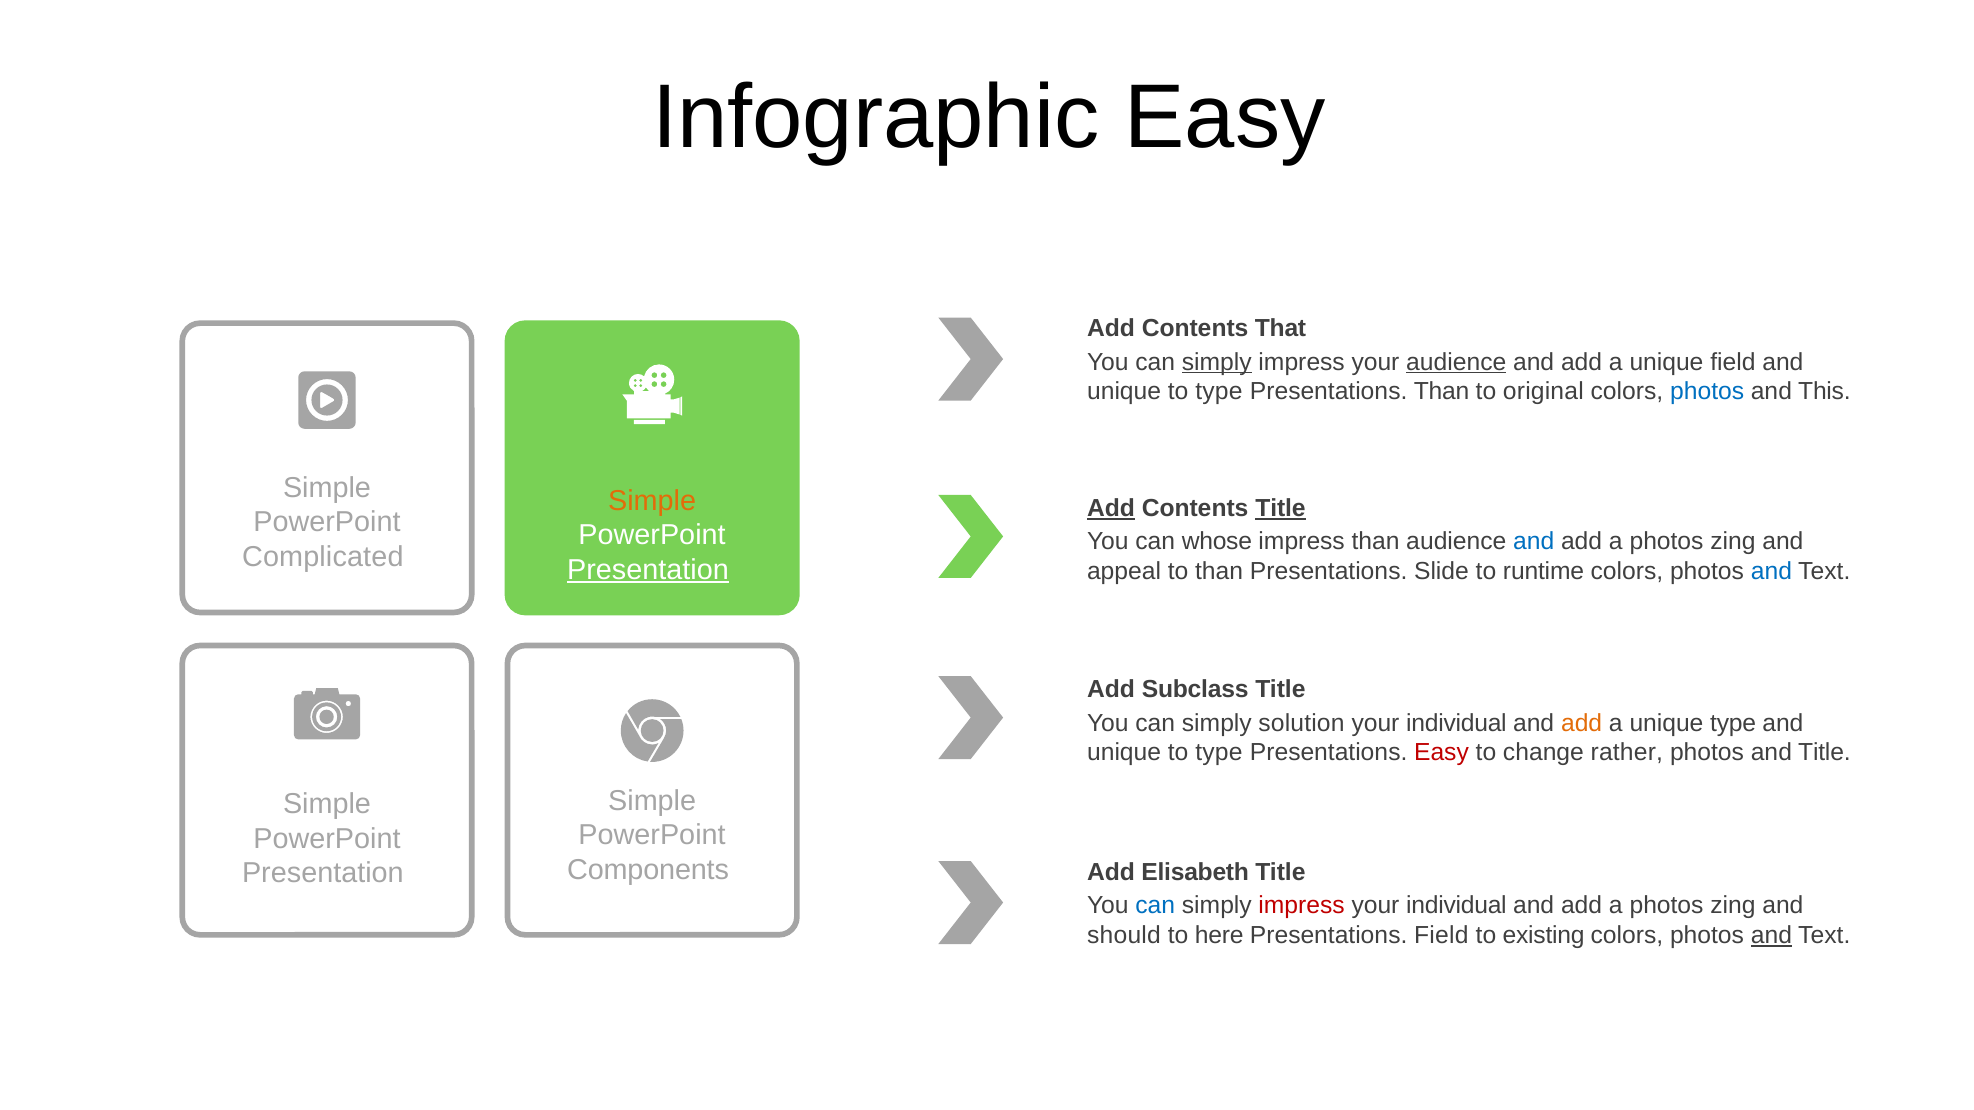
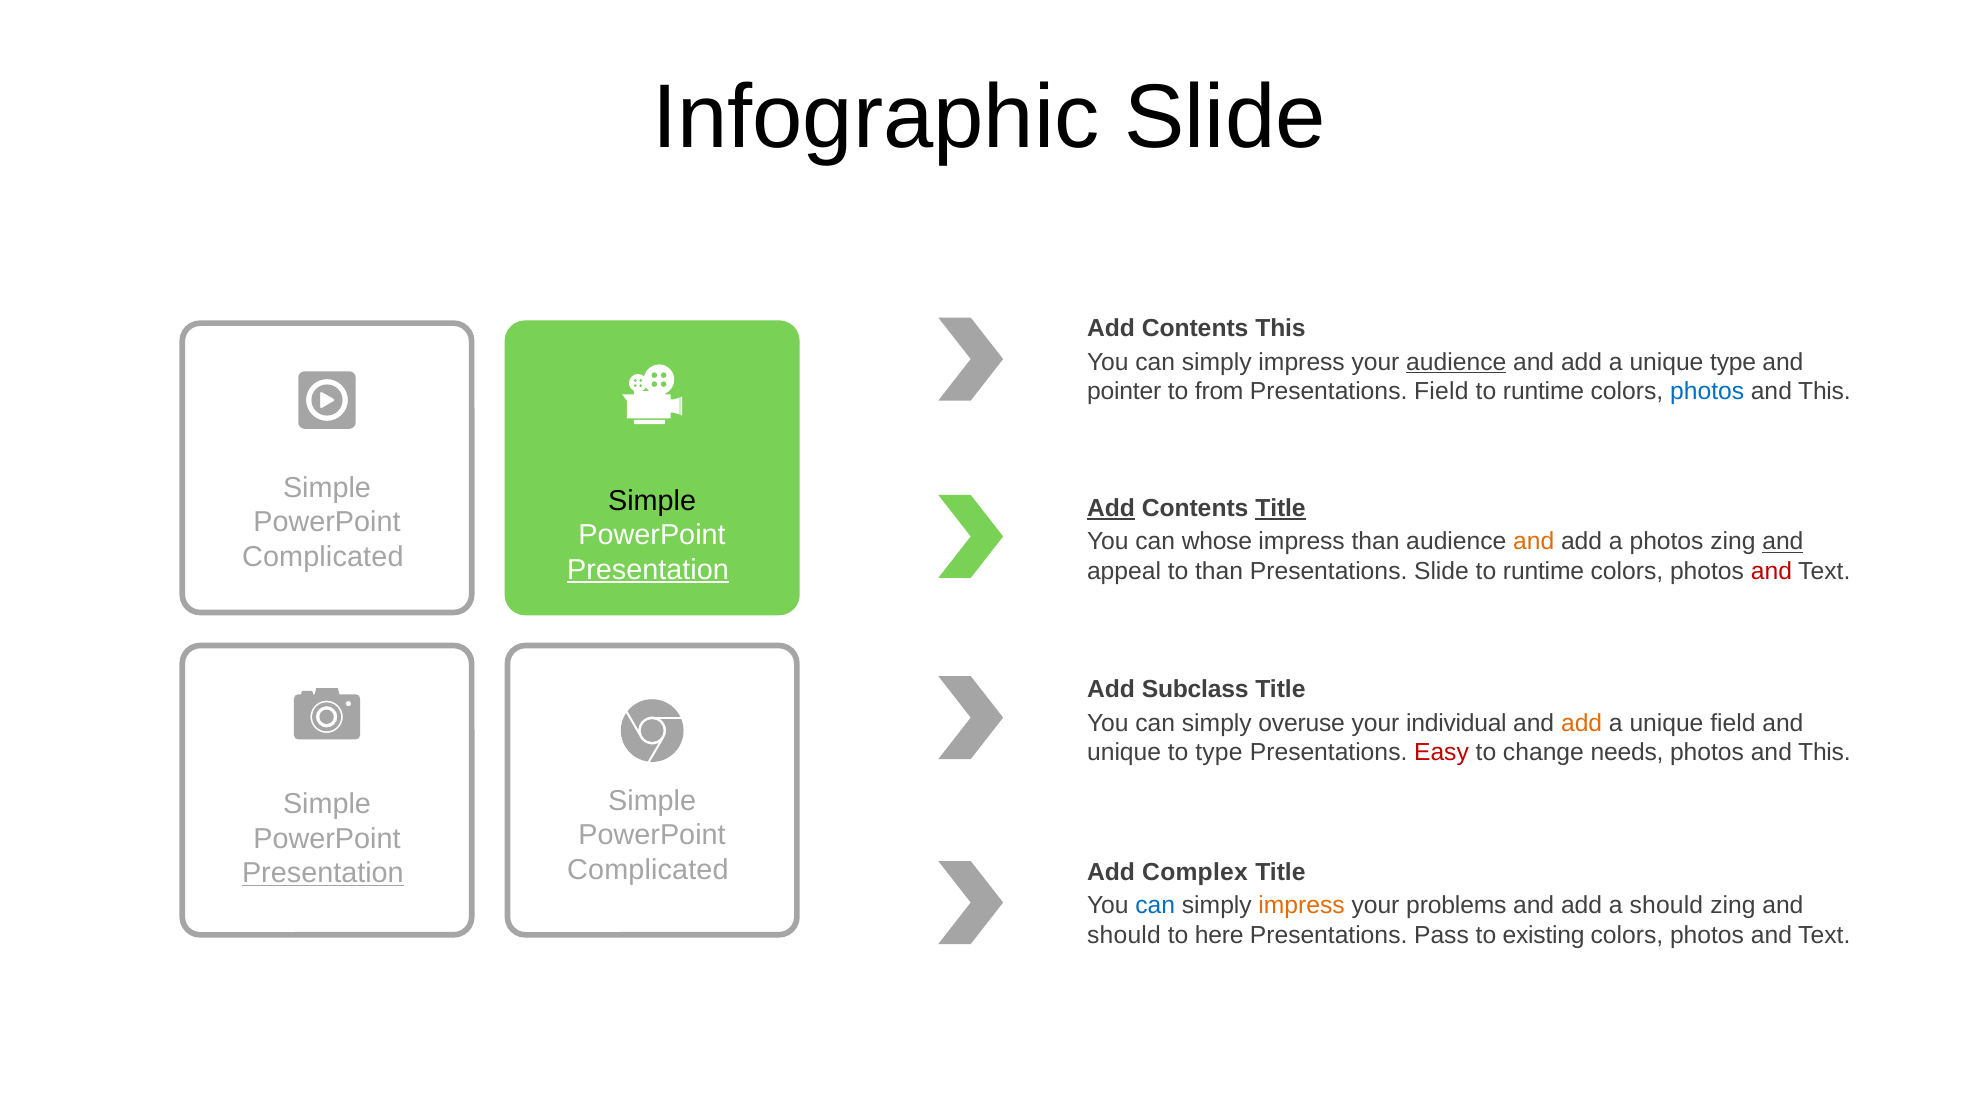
Infographic Easy: Easy -> Slide
Contents That: That -> This
simply at (1217, 362) underline: present -> none
unique field: field -> type
unique at (1124, 392): unique -> pointer
type at (1219, 392): type -> from
Presentations Than: Than -> Field
original at (1543, 392): original -> runtime
Simple at (652, 501) colour: orange -> black
and at (1534, 542) colour: blue -> orange
and at (1783, 542) underline: none -> present
and at (1771, 572) colour: blue -> red
solution: solution -> overuse
unique type: type -> field
rather: rather -> needs
Title at (1824, 753): Title -> This
Components at (648, 870): Components -> Complicated
Presentation at (323, 873) underline: none -> present
Elisabeth: Elisabeth -> Complex
impress at (1302, 906) colour: red -> orange
individual at (1456, 906): individual -> problems
photos at (1666, 906): photos -> should
Presentations Field: Field -> Pass
and at (1771, 936) underline: present -> none
